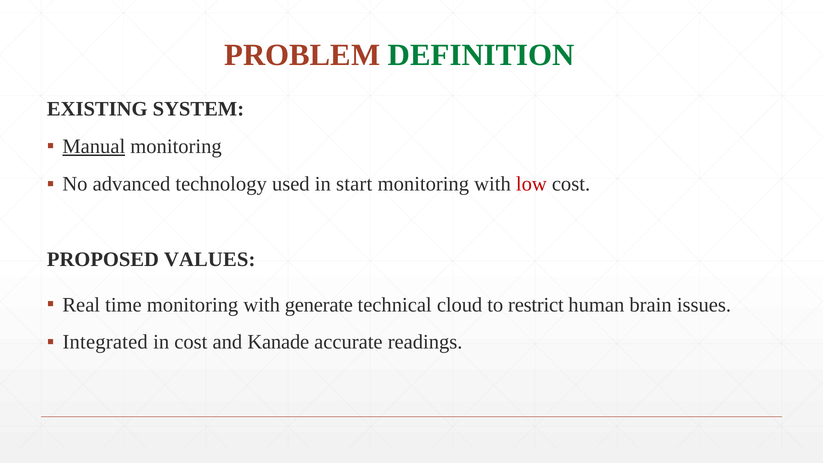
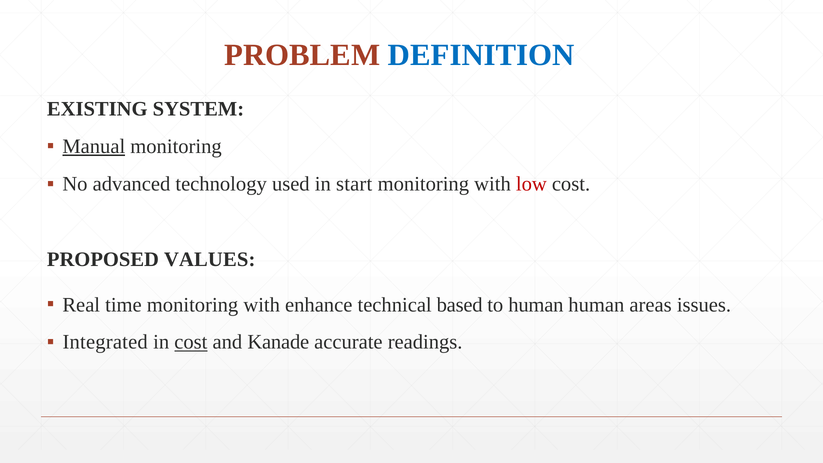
DEFINITION colour: green -> blue
generate: generate -> enhance
cloud: cloud -> based
to restrict: restrict -> human
brain: brain -> areas
cost at (191, 342) underline: none -> present
